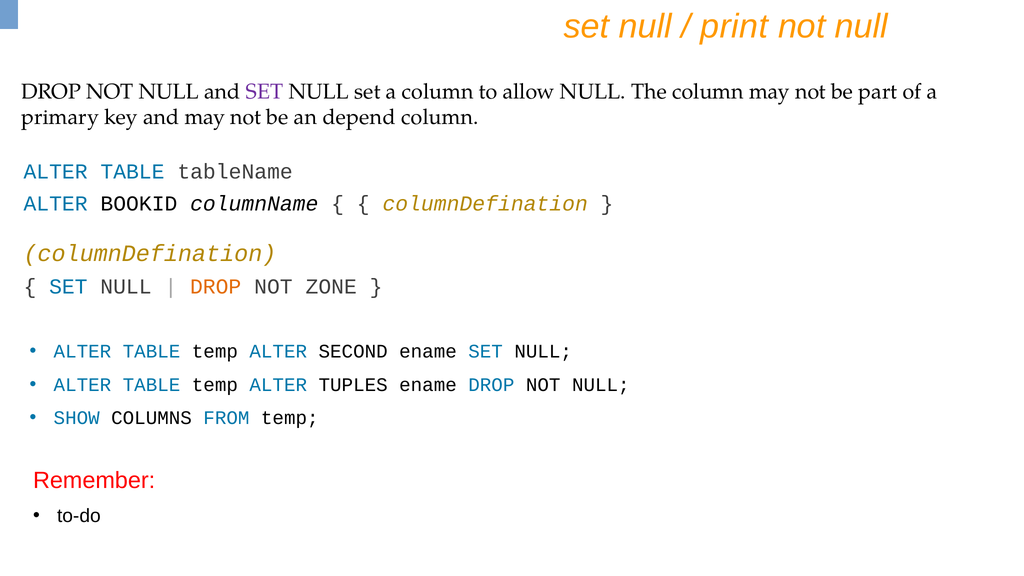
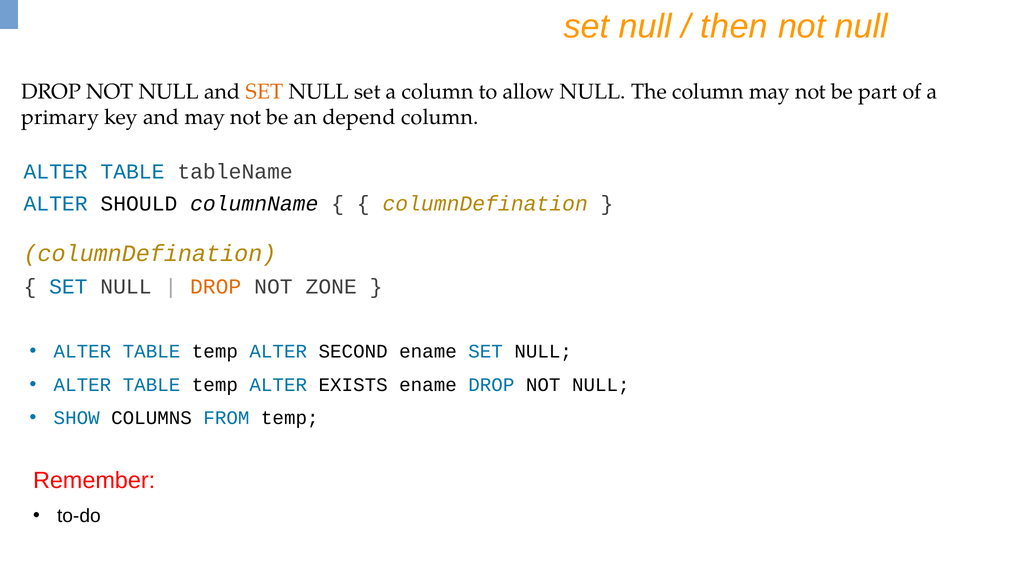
print: print -> then
SET at (264, 92) colour: purple -> orange
BOOKID: BOOKID -> SHOULD
TUPLES: TUPLES -> EXISTS
